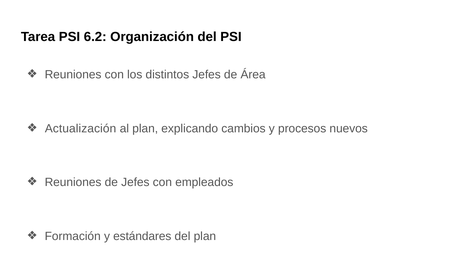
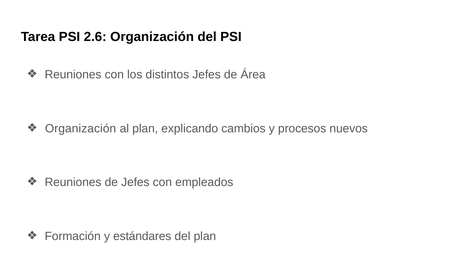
6.2: 6.2 -> 2.6
Actualización at (81, 129): Actualización -> Organización
